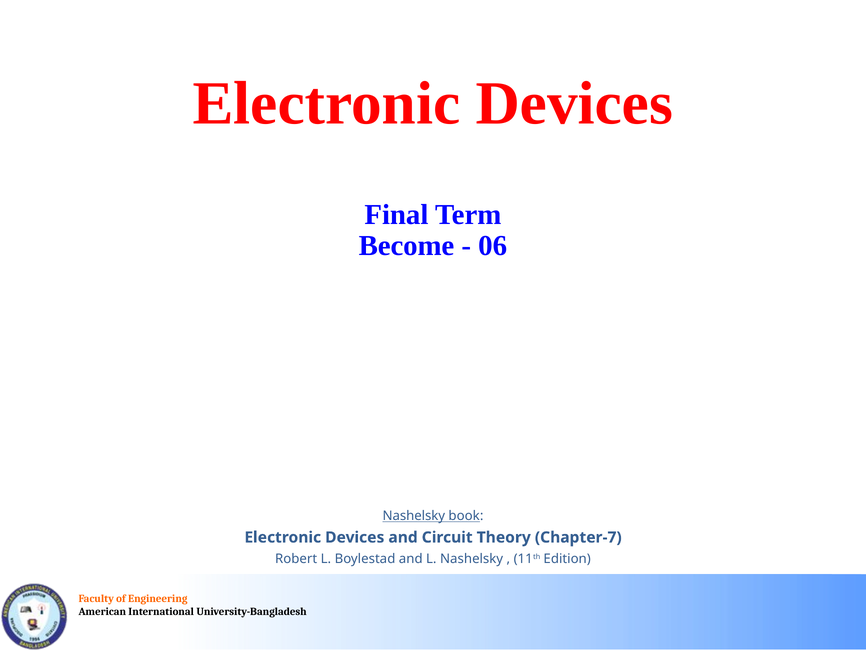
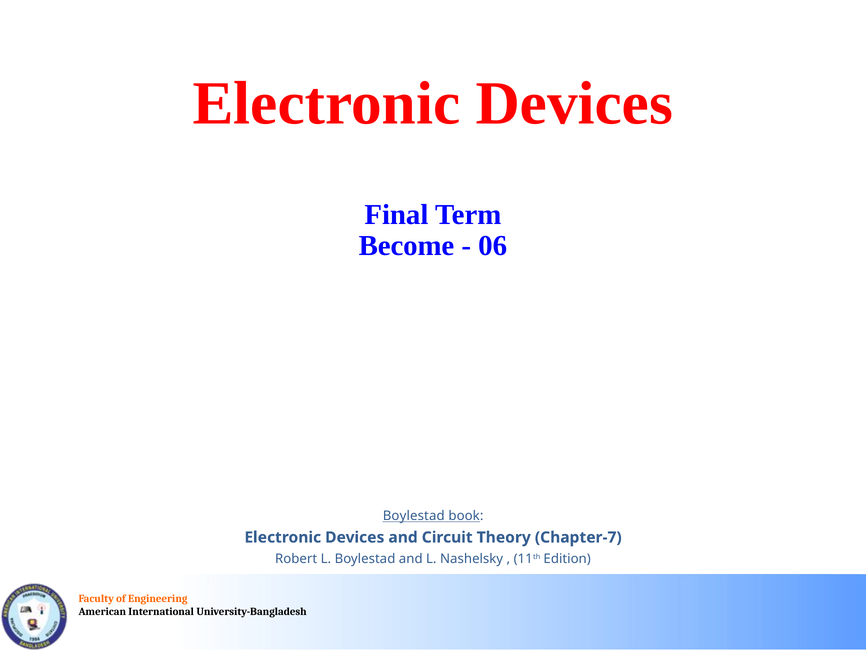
Nashelsky at (414, 515): Nashelsky -> Boylestad
